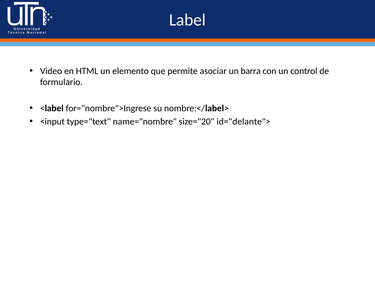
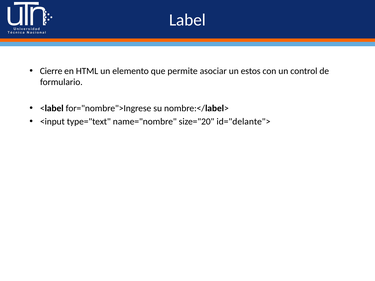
Video: Video -> Cierre
barra: barra -> estos
